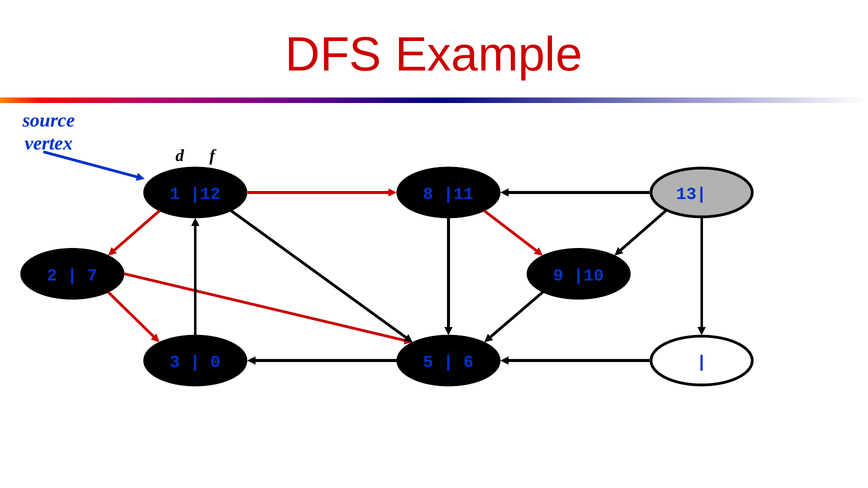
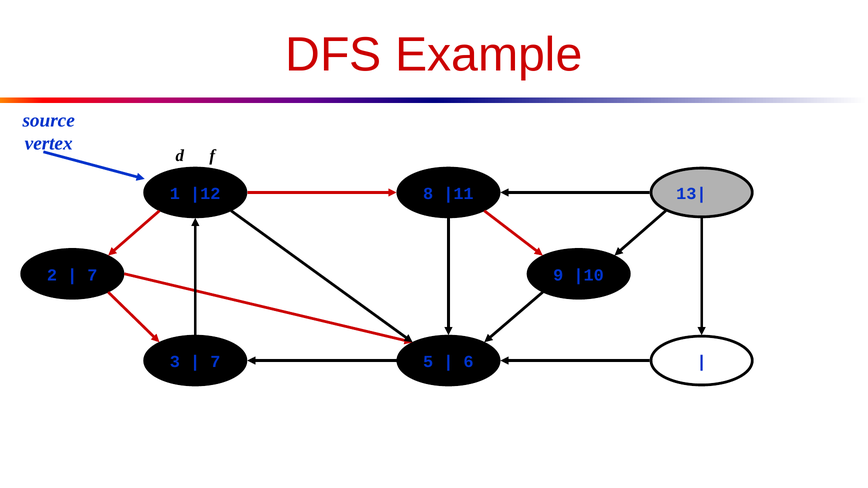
0 at (215, 362): 0 -> 7
